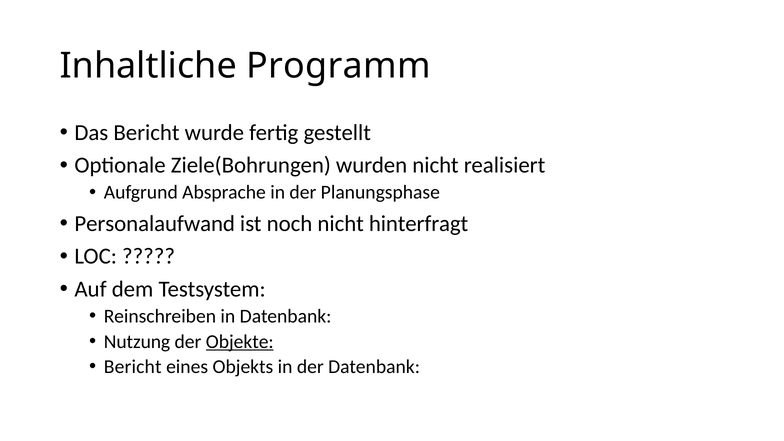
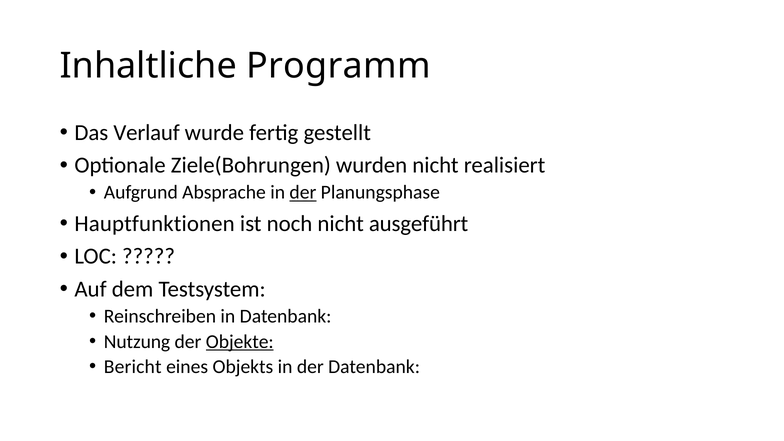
Das Bericht: Bericht -> Verlauf
der at (303, 192) underline: none -> present
Personalaufwand: Personalaufwand -> Hauptfunktionen
hinterfragt: hinterfragt -> ausgeführt
